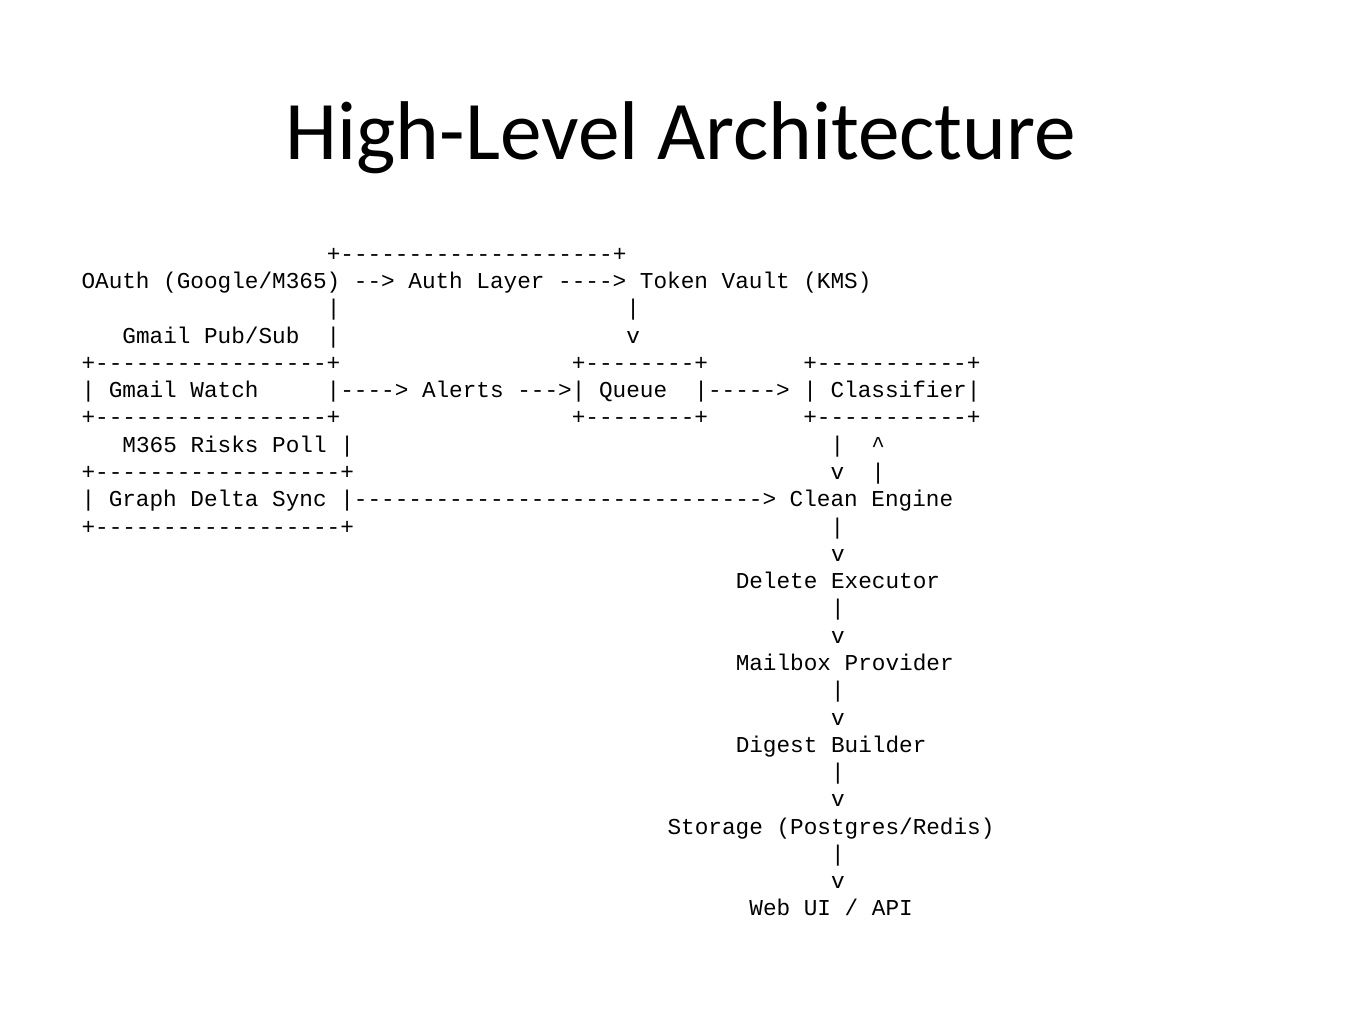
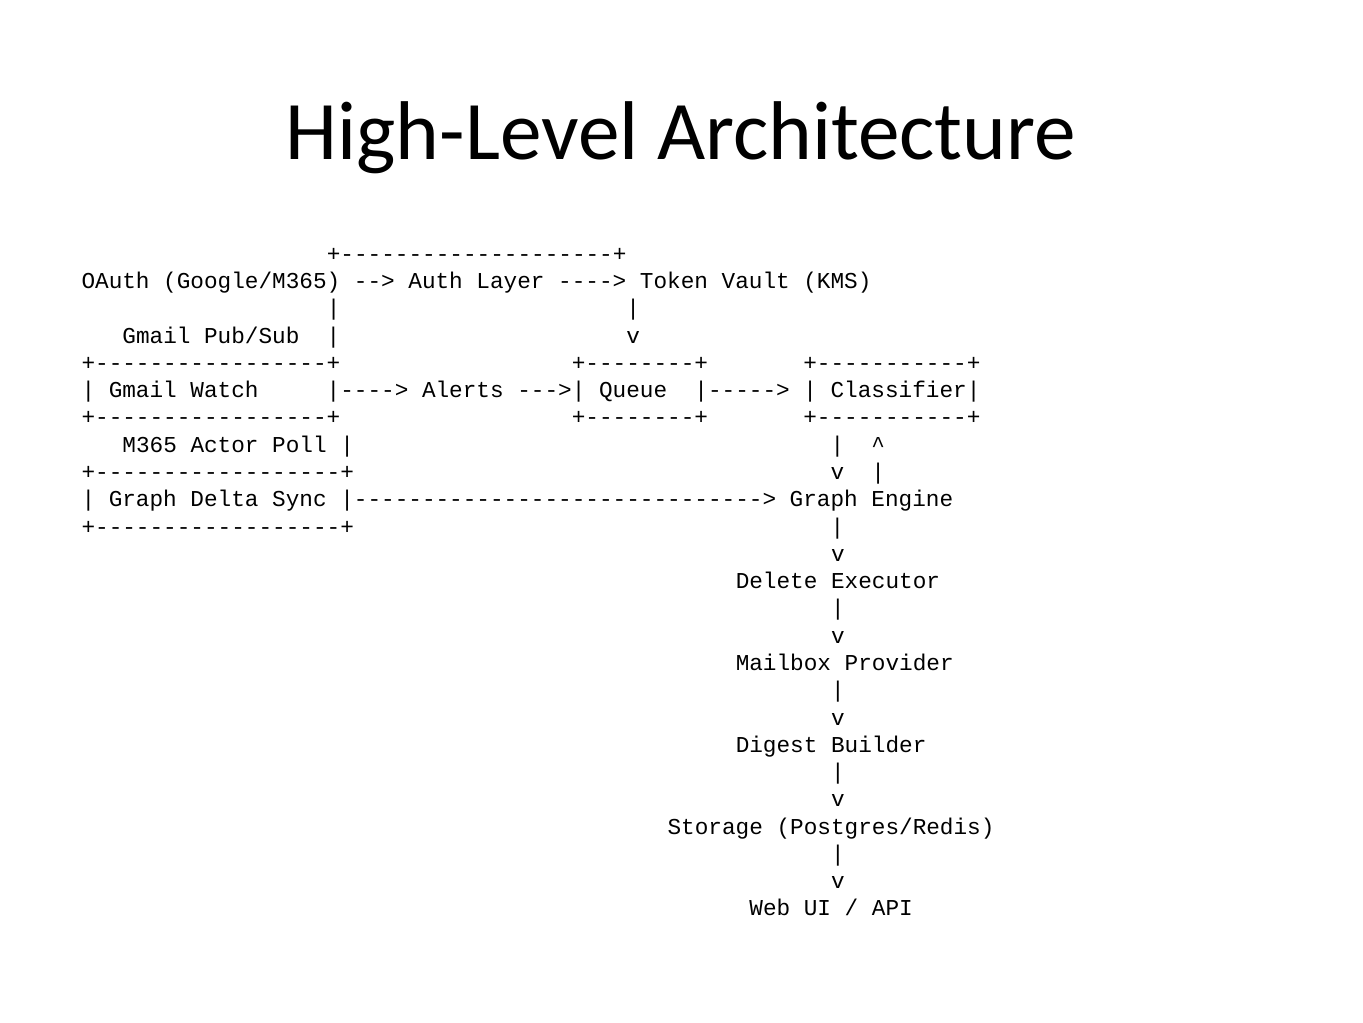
Risks: Risks -> Actor
Clean at (824, 499): Clean -> Graph
